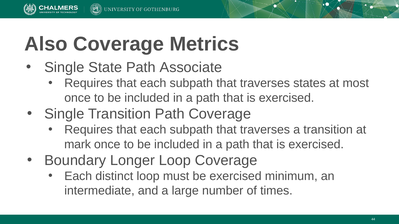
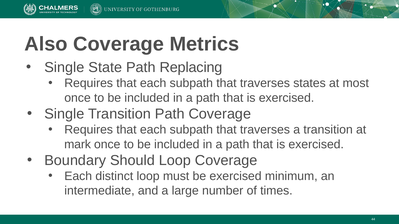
Associate: Associate -> Replacing
Longer: Longer -> Should
